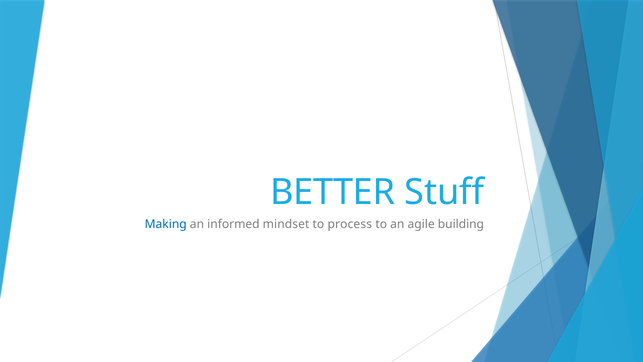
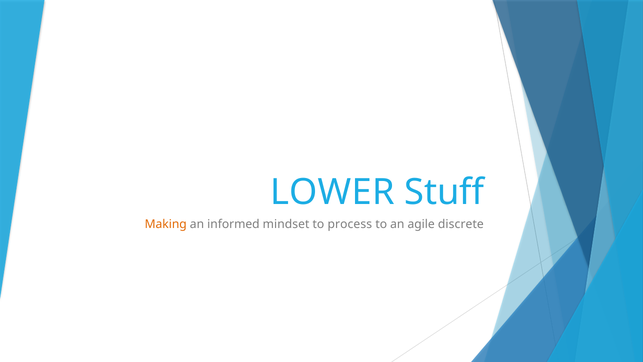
BETTER: BETTER -> LOWER
Making colour: blue -> orange
building: building -> discrete
